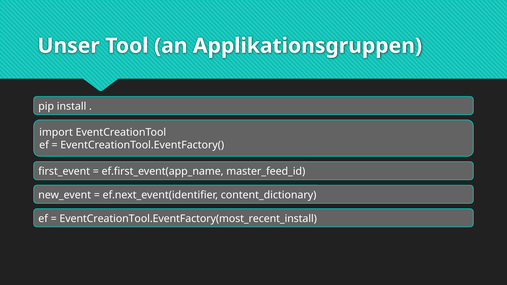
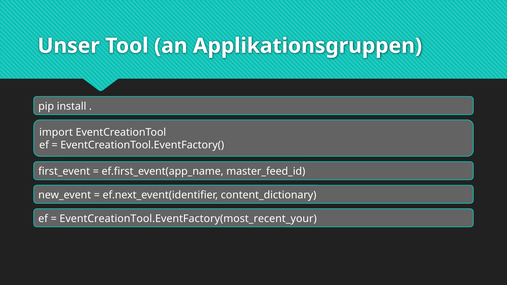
EventCreationTool.EventFactory(most_recent_install: EventCreationTool.EventFactory(most_recent_install -> EventCreationTool.EventFactory(most_recent_your
